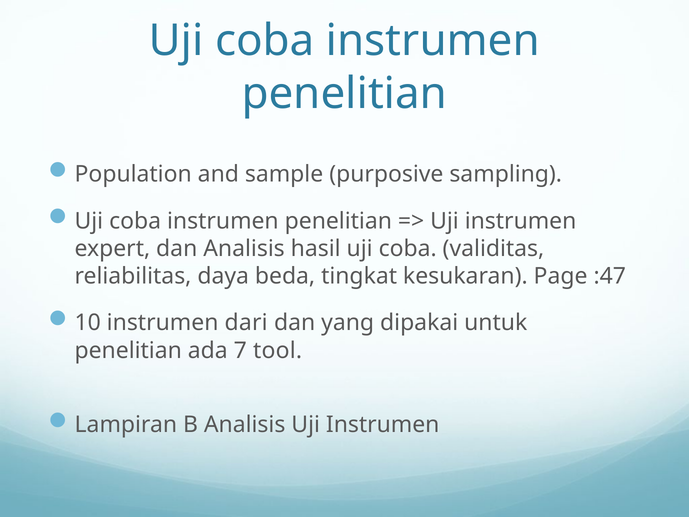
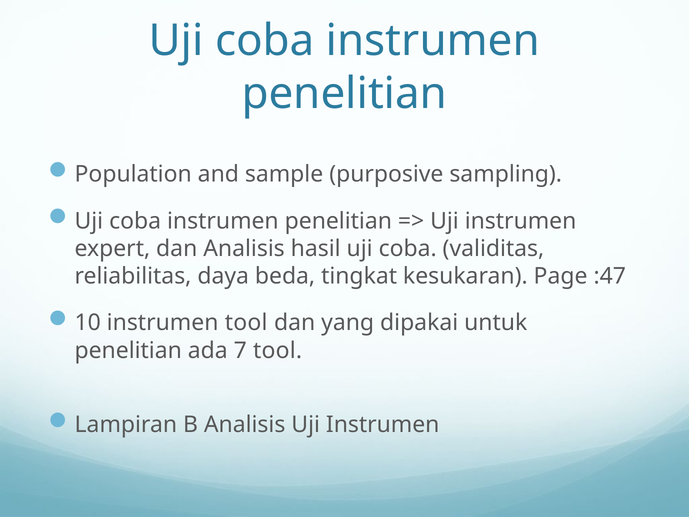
instrumen dari: dari -> tool
